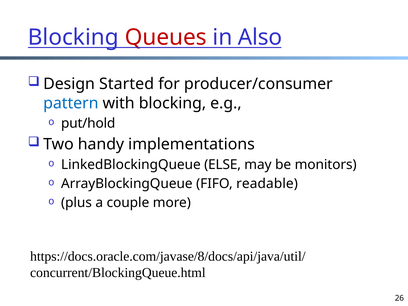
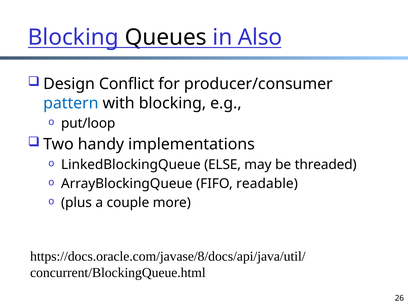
Queues colour: red -> black
Started: Started -> Conflict
put/hold: put/hold -> put/loop
monitors: monitors -> threaded
